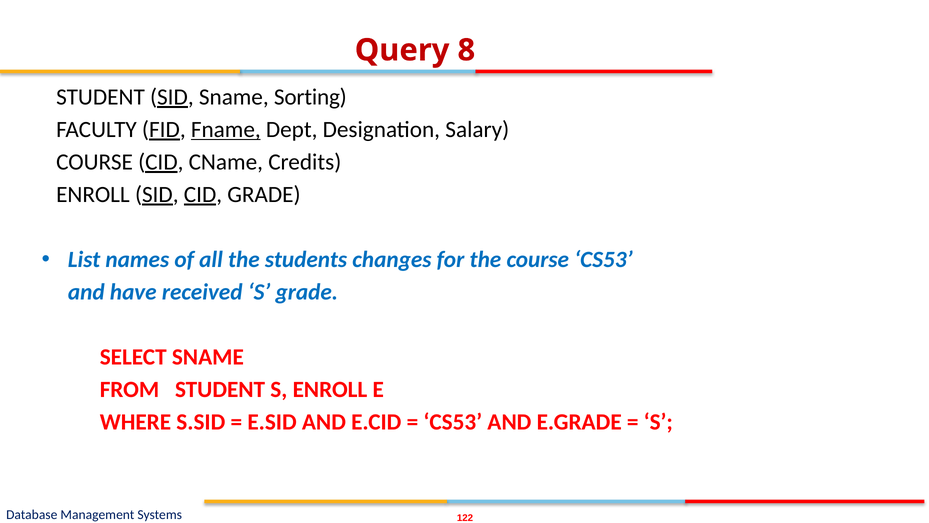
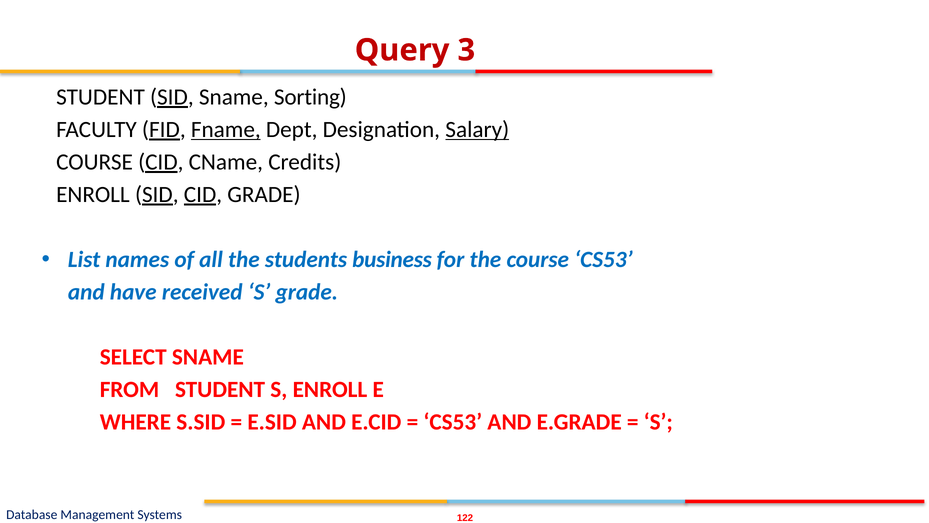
8: 8 -> 3
Salary underline: none -> present
changes: changes -> business
